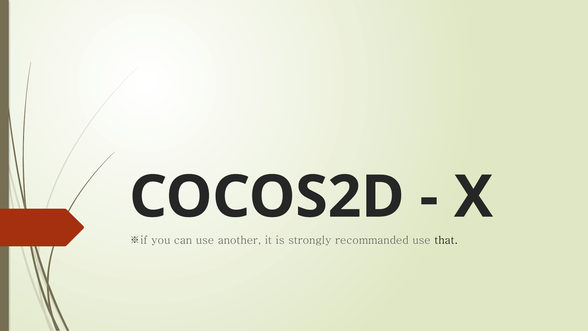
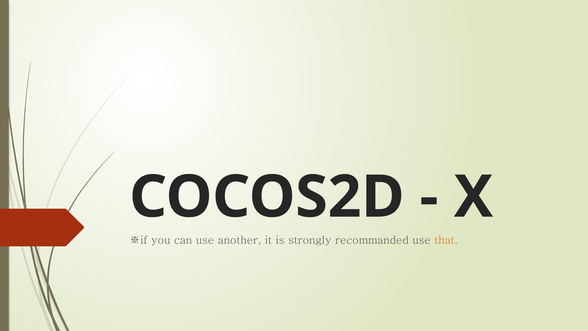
that colour: black -> orange
